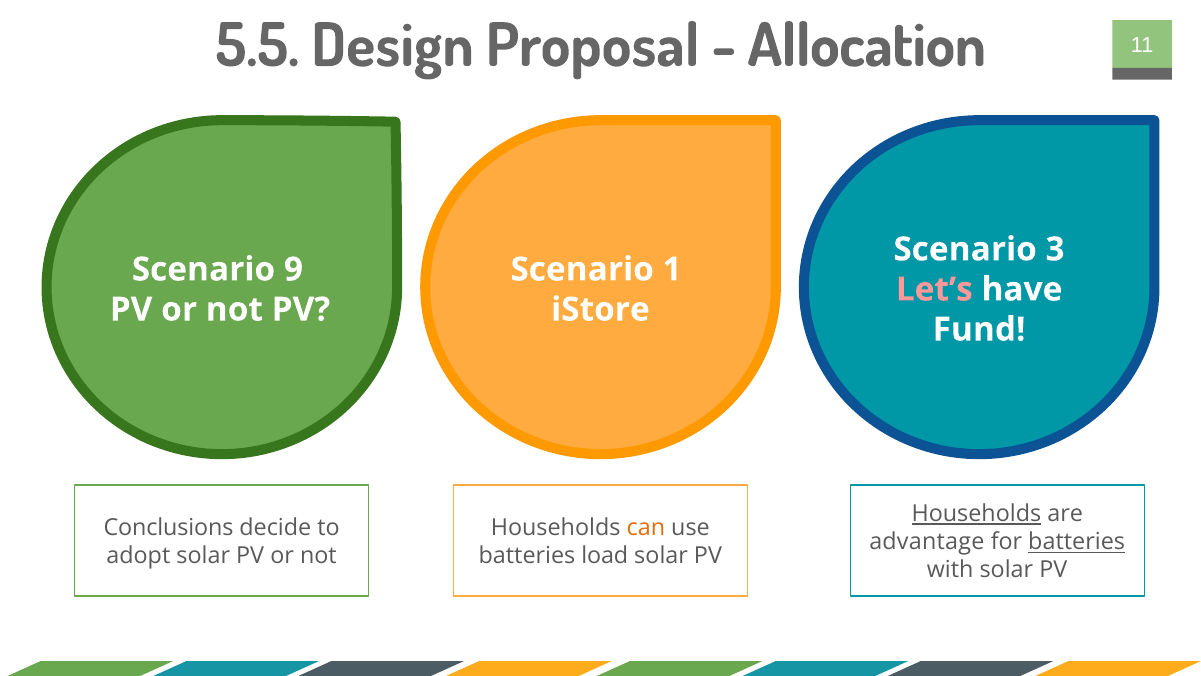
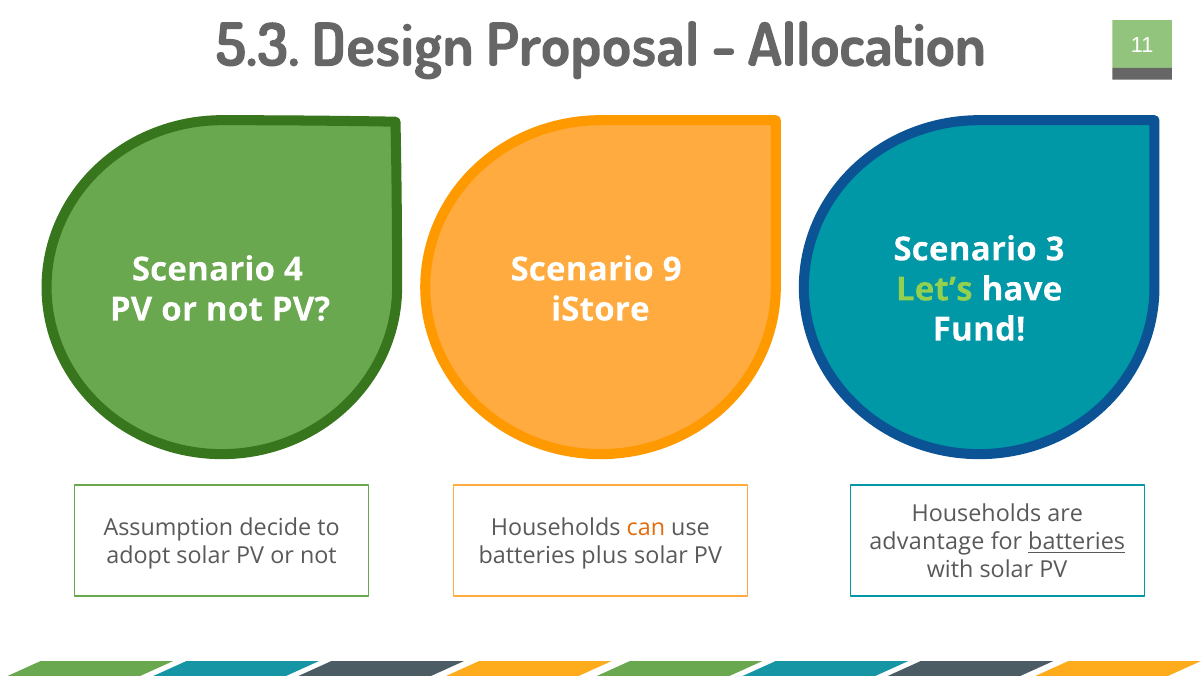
5.5: 5.5 -> 5.3
9: 9 -> 4
1: 1 -> 9
Let’s colour: pink -> light green
Households at (976, 514) underline: present -> none
Conclusions: Conclusions -> Assumption
load: load -> plus
